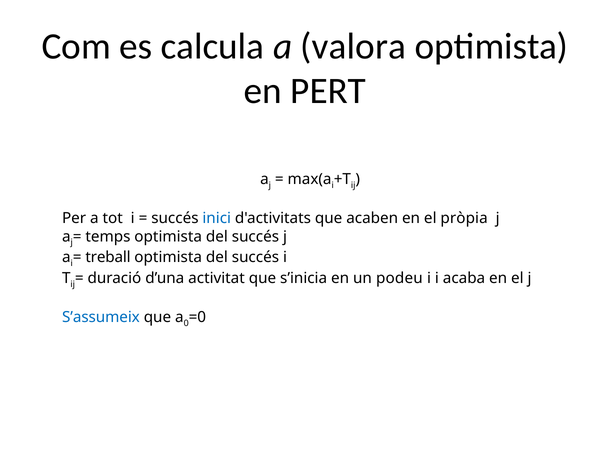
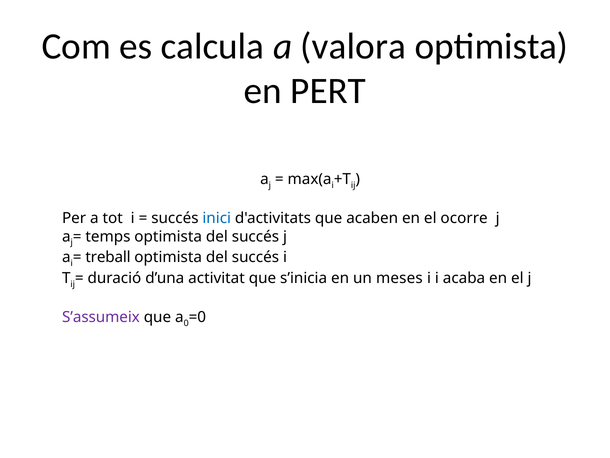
pròpia: pròpia -> ocorre
podeu: podeu -> meses
S’assumeix colour: blue -> purple
